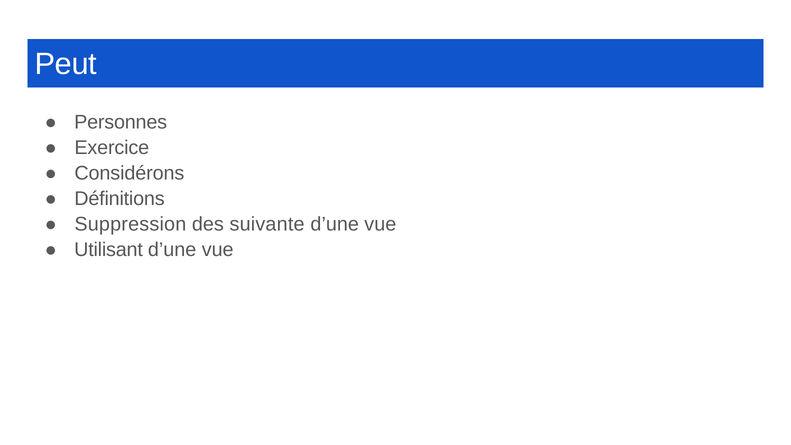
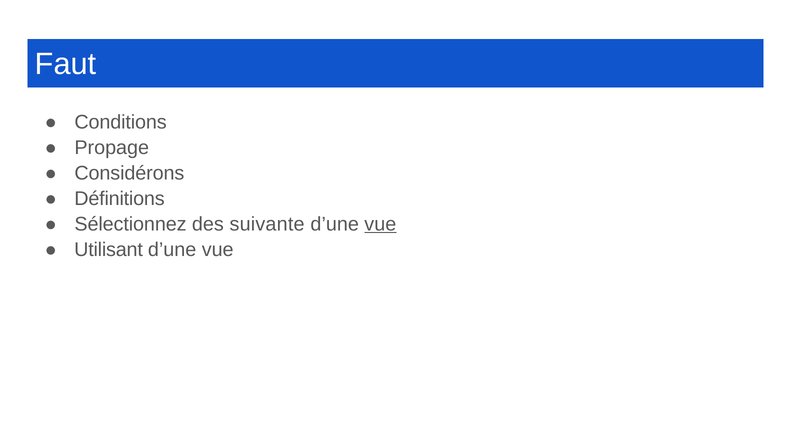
Peut: Peut -> Faut
Personnes: Personnes -> Conditions
Exercice: Exercice -> Propage
Suppression: Suppression -> Sélectionnez
vue at (380, 224) underline: none -> present
